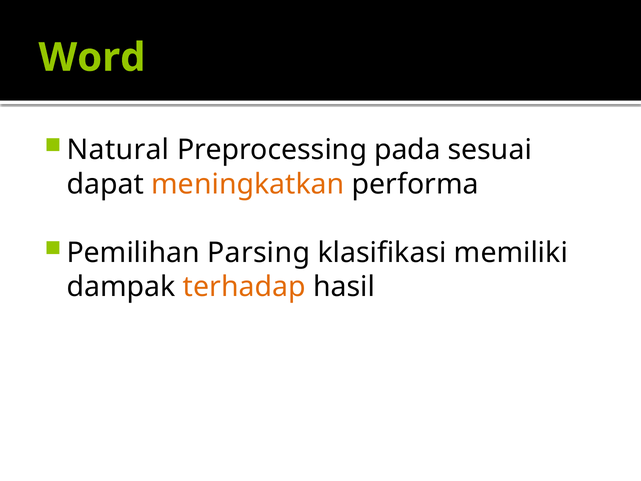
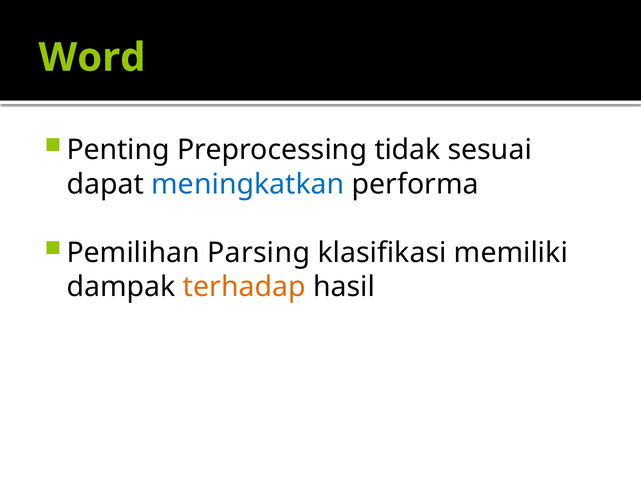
Natural: Natural -> Penting
pada: pada -> tidak
meningkatkan colour: orange -> blue
